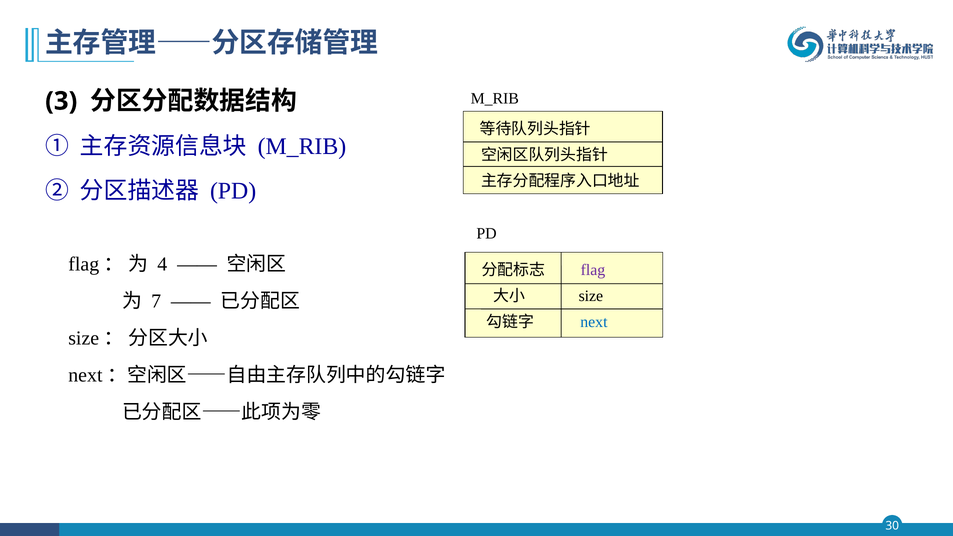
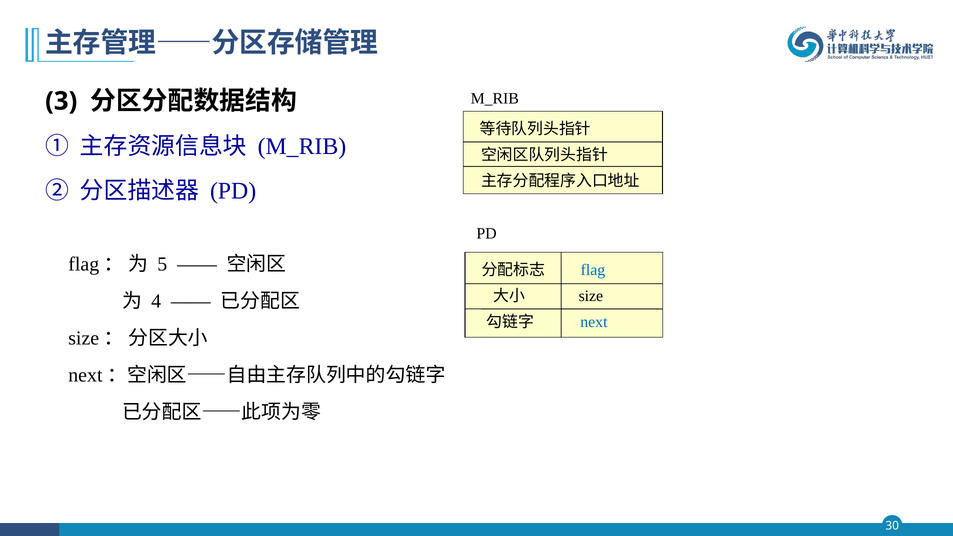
4: 4 -> 5
flag colour: purple -> blue
7: 7 -> 4
